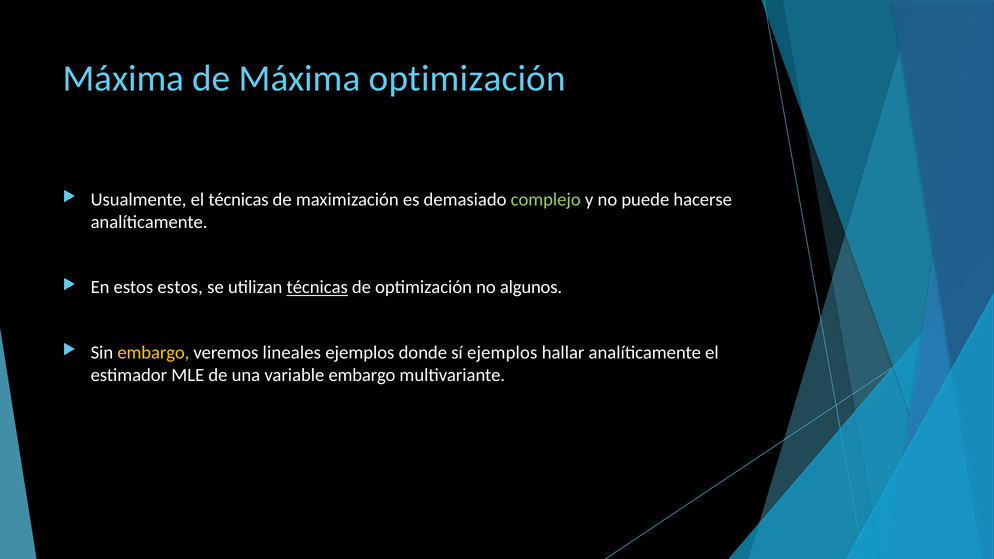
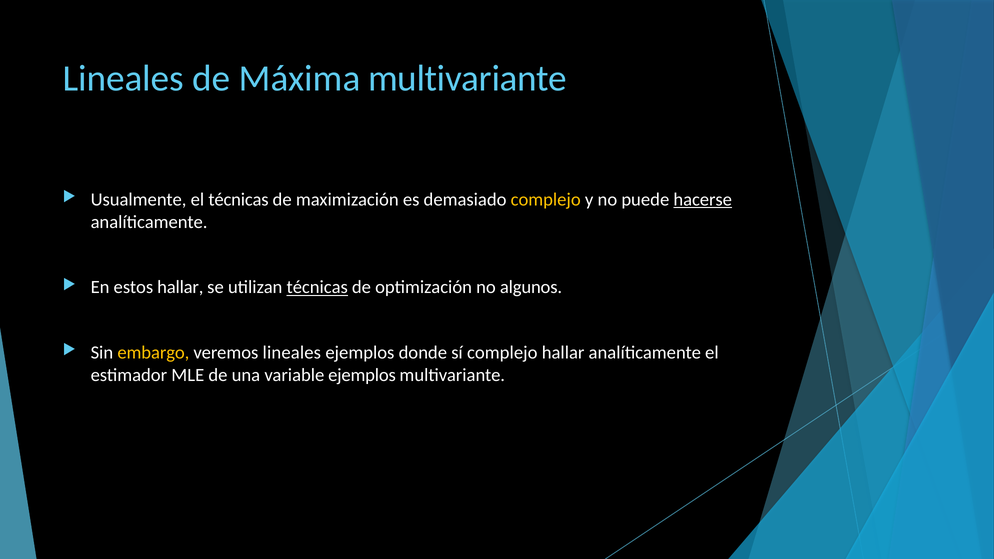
Máxima at (123, 78): Máxima -> Lineales
Máxima optimización: optimización -> multivariante
complejo at (546, 200) colour: light green -> yellow
hacerse underline: none -> present
estos estos: estos -> hallar
sí ejemplos: ejemplos -> complejo
variable embargo: embargo -> ejemplos
